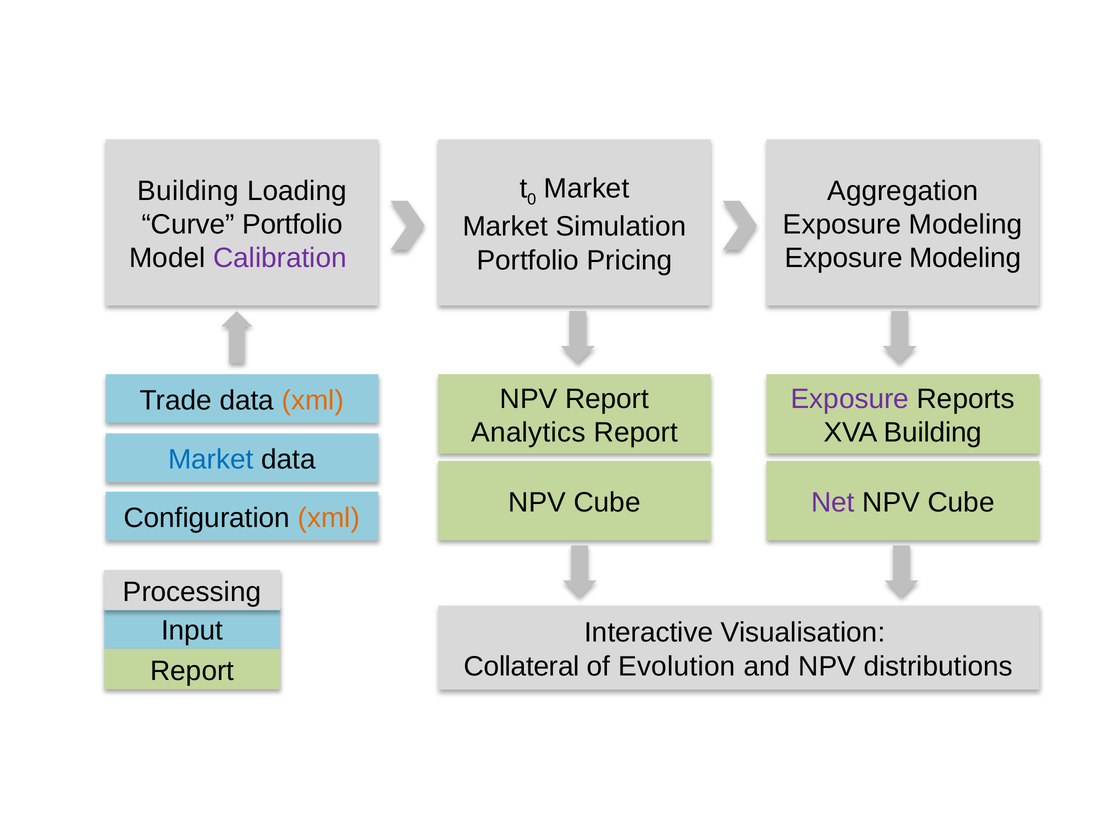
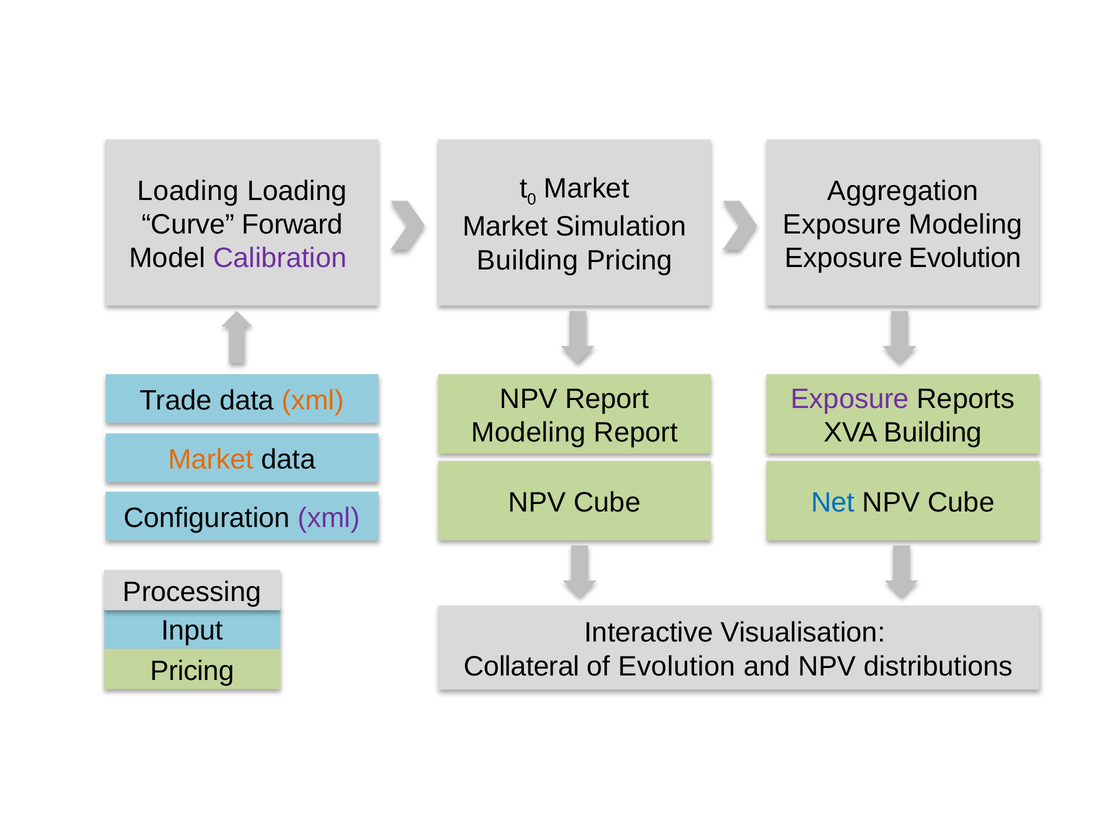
Building at (188, 191): Building -> Loading
Curve Portfolio: Portfolio -> Forward
Modeling at (965, 258): Modeling -> Evolution
Portfolio at (528, 260): Portfolio -> Building
Analytics at (528, 433): Analytics -> Modeling
Market at (211, 460) colour: blue -> orange
Net colour: purple -> blue
xml at (329, 518) colour: orange -> purple
Report at (192, 671): Report -> Pricing
